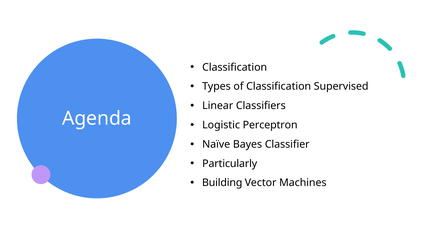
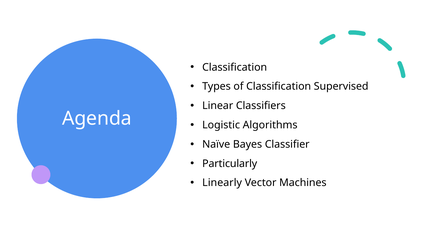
Perceptron: Perceptron -> Algorithms
Building: Building -> Linearly
